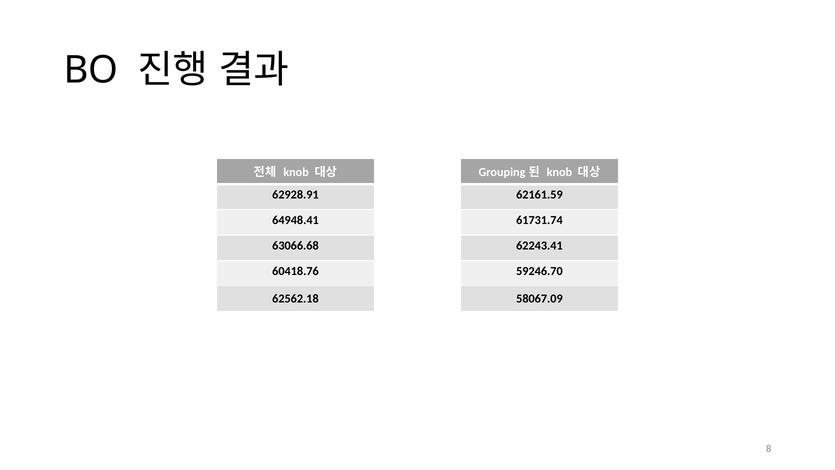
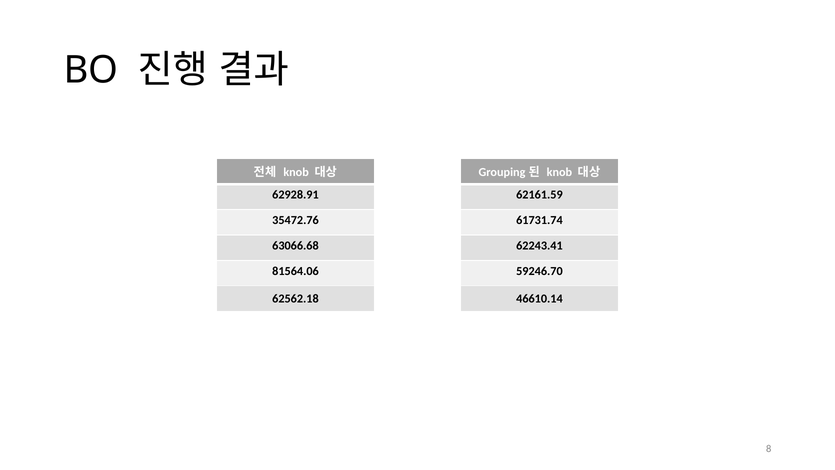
64948.41: 64948.41 -> 35472.76
60418.76: 60418.76 -> 81564.06
58067.09: 58067.09 -> 46610.14
